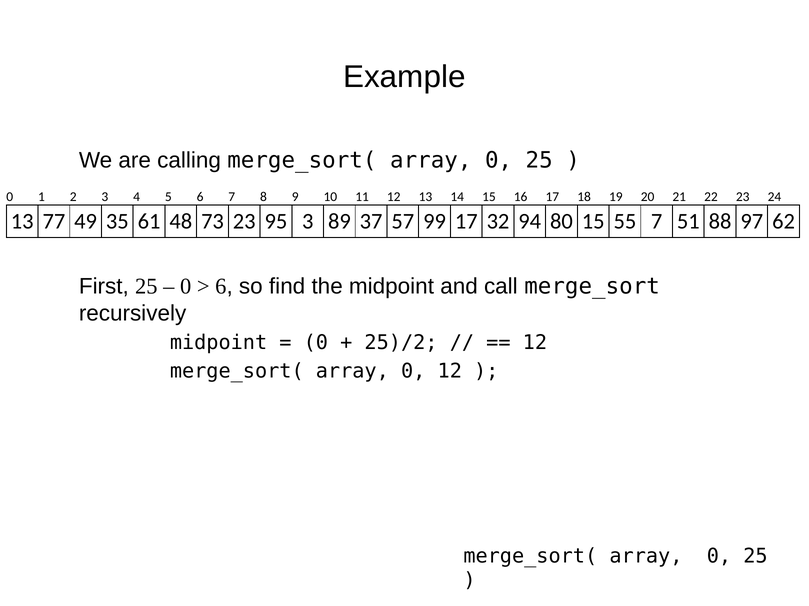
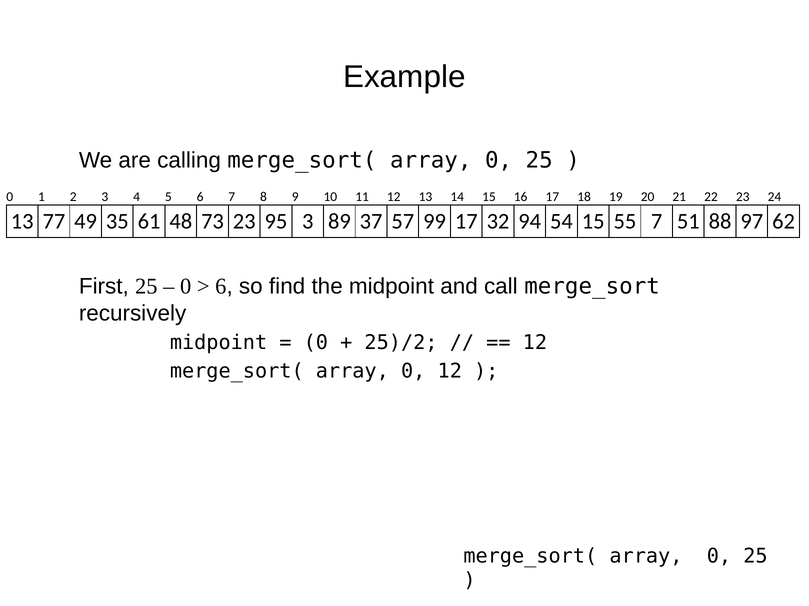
80: 80 -> 54
